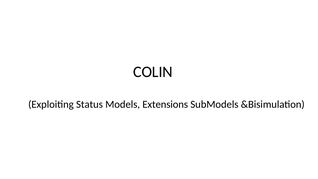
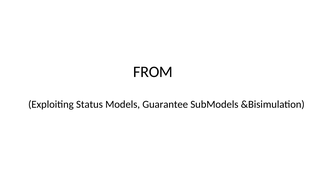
COLIN: COLIN -> FROM
Extensions: Extensions -> Guarantee
